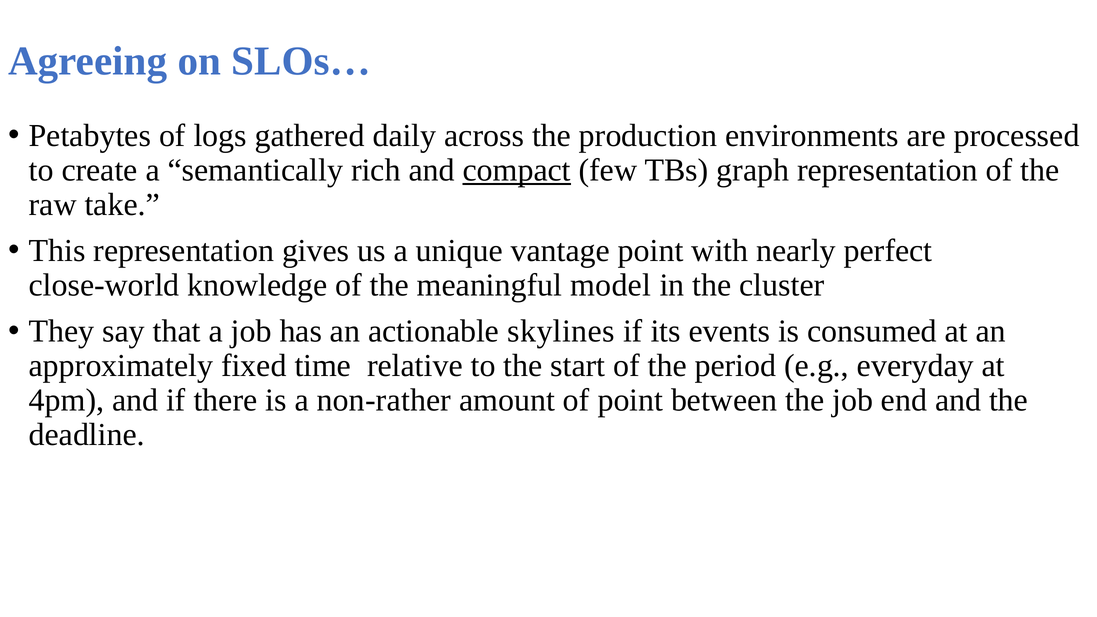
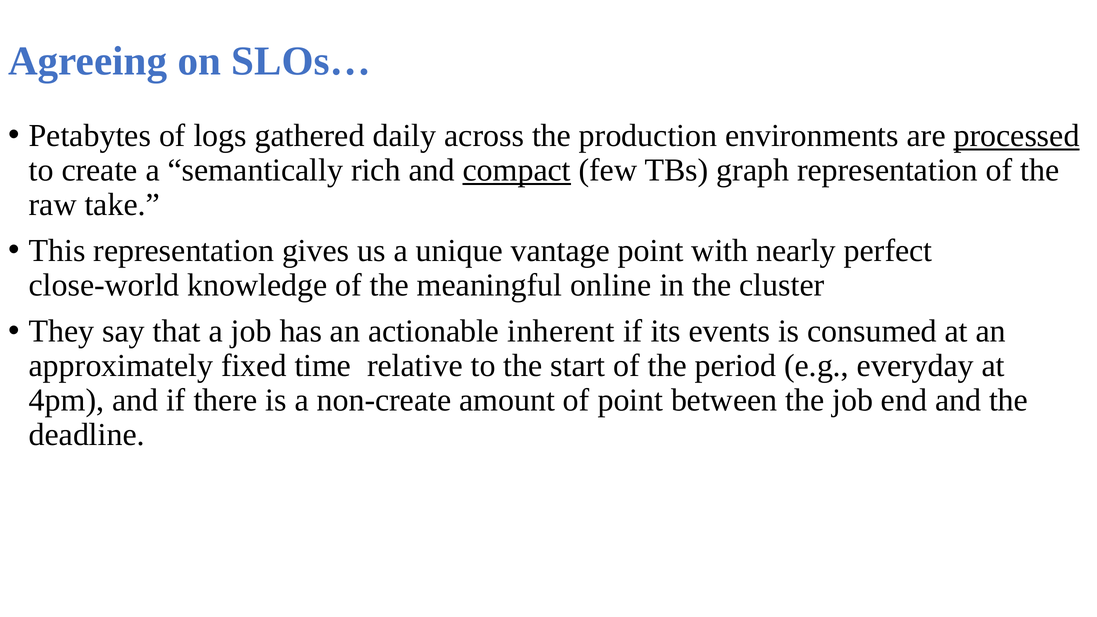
processed underline: none -> present
model: model -> online
skylines: skylines -> inherent
non‑rather: non‑rather -> non‑create
